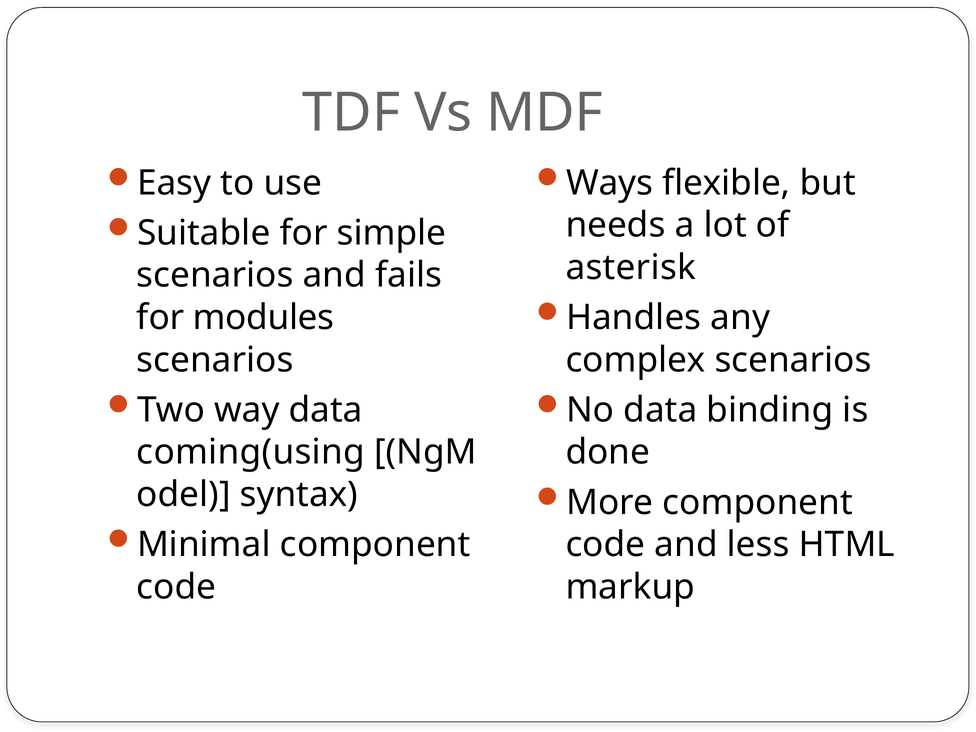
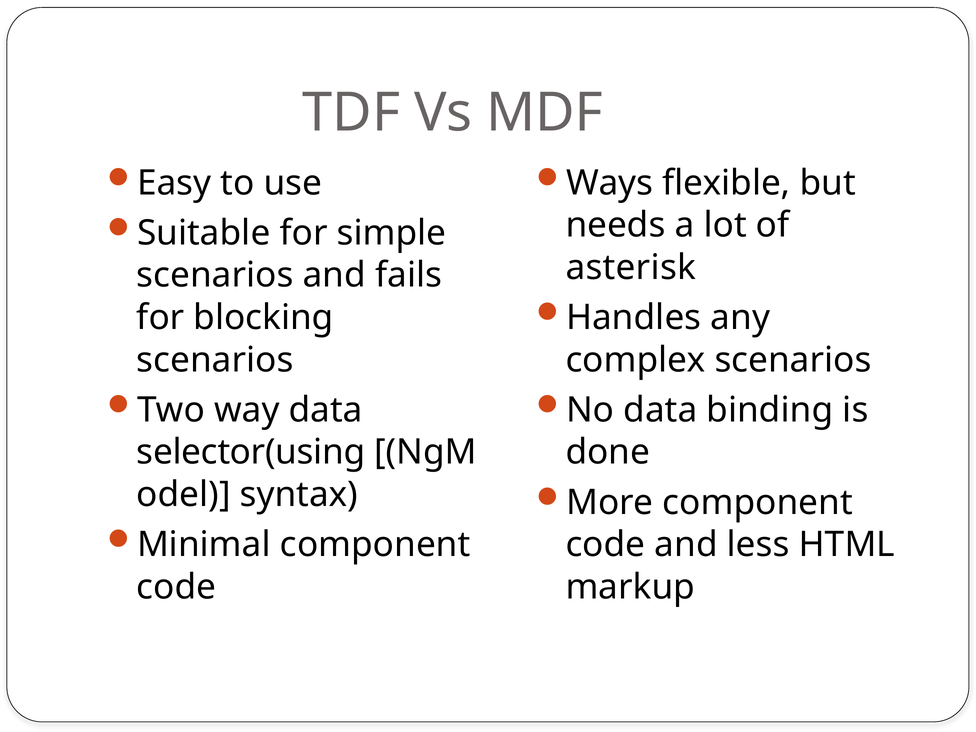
modules: modules -> blocking
coming(using: coming(using -> selector(using
